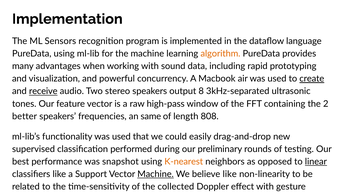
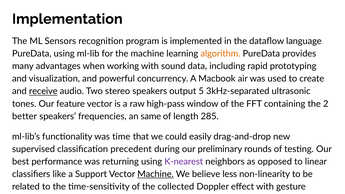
create underline: present -> none
8: 8 -> 5
808: 808 -> 285
functionality was used: used -> time
performed: performed -> precedent
snapshot: snapshot -> returning
K-nearest colour: orange -> purple
linear underline: present -> none
believe like: like -> less
